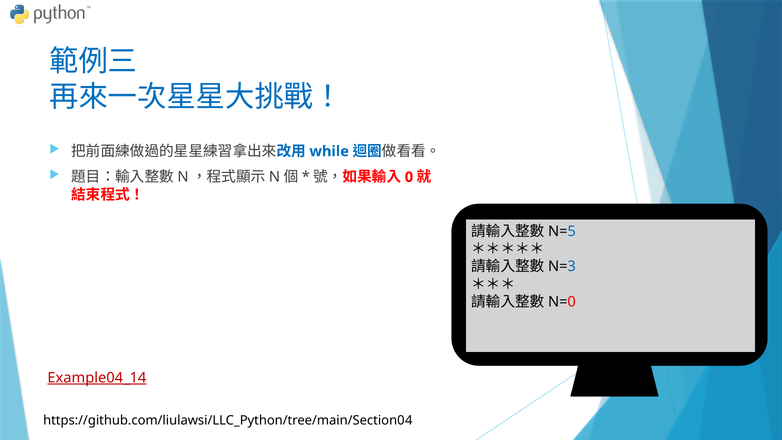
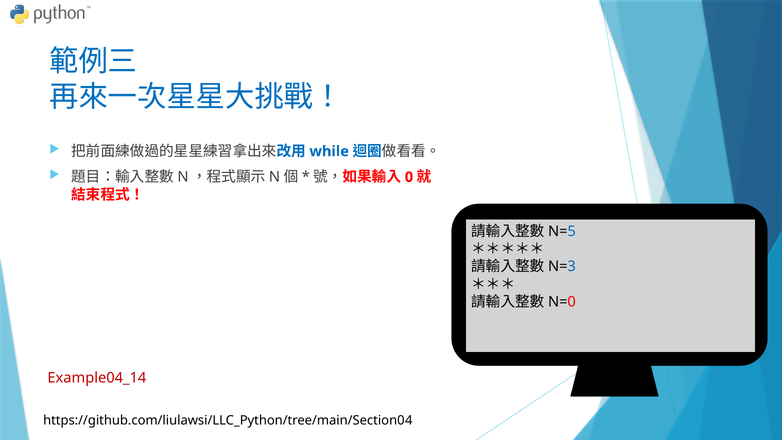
Example04_14 underline: present -> none
